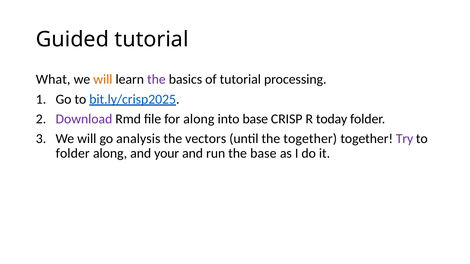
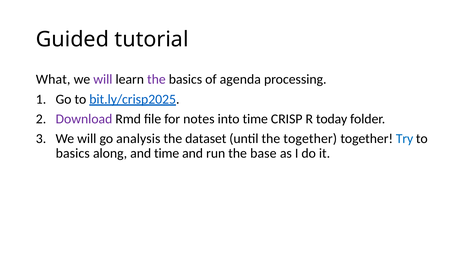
will at (103, 79) colour: orange -> purple
of tutorial: tutorial -> agenda
for along: along -> notes
into base: base -> time
vectors: vectors -> dataset
Try colour: purple -> blue
folder at (73, 154): folder -> basics
and your: your -> time
